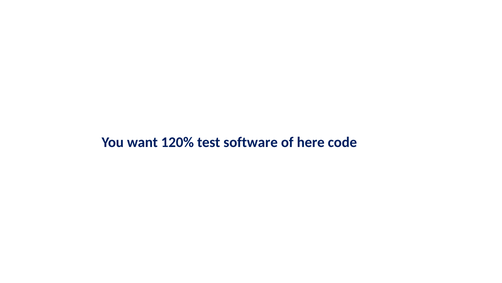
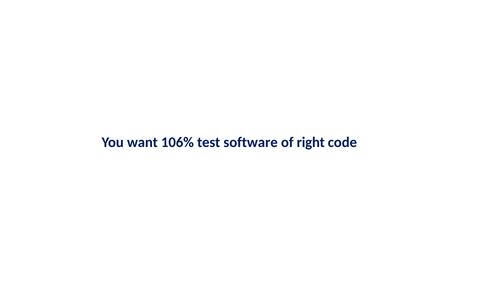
120%: 120% -> 106%
here: here -> right
